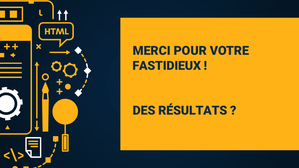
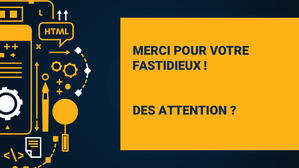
RÉSULTATS: RÉSULTATS -> ATTENTION
